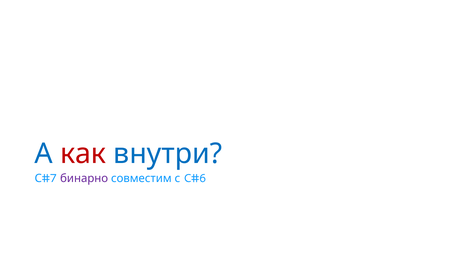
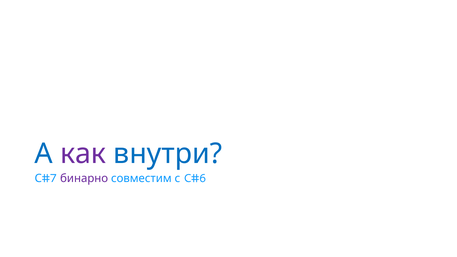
как colour: red -> purple
